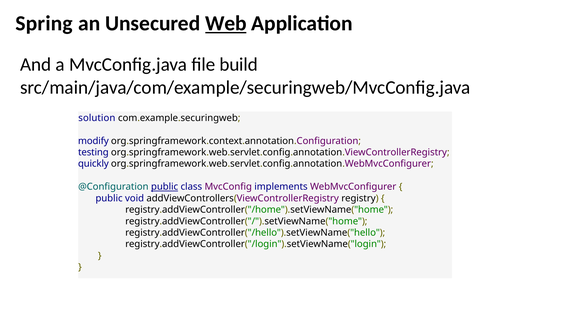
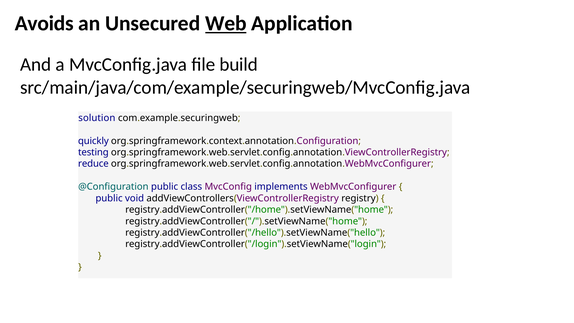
Spring: Spring -> Avoids
modify: modify -> quickly
quickly: quickly -> reduce
public at (165, 187) underline: present -> none
